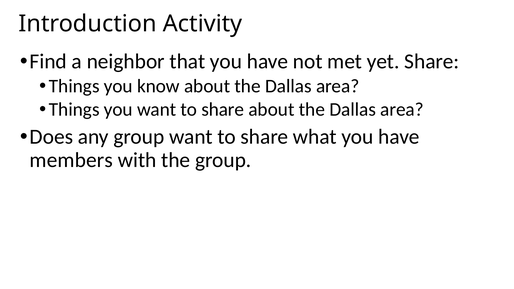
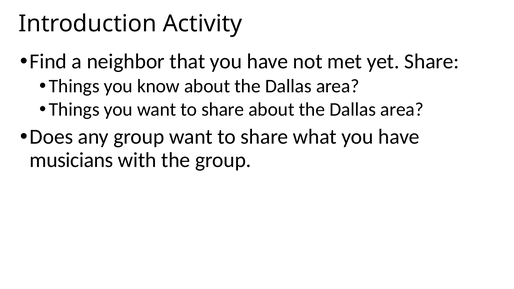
members: members -> musicians
